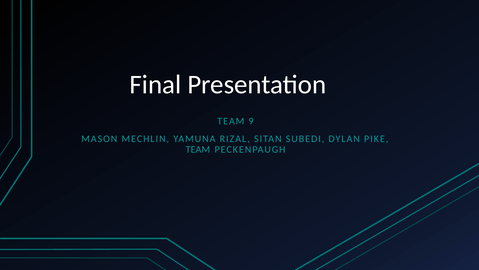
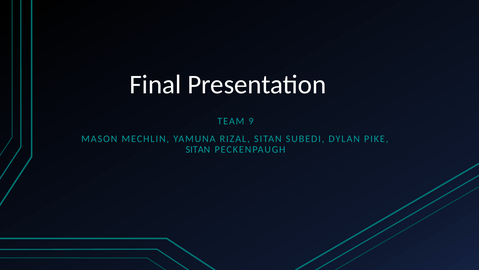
TEAM at (198, 149): TEAM -> SITAN
